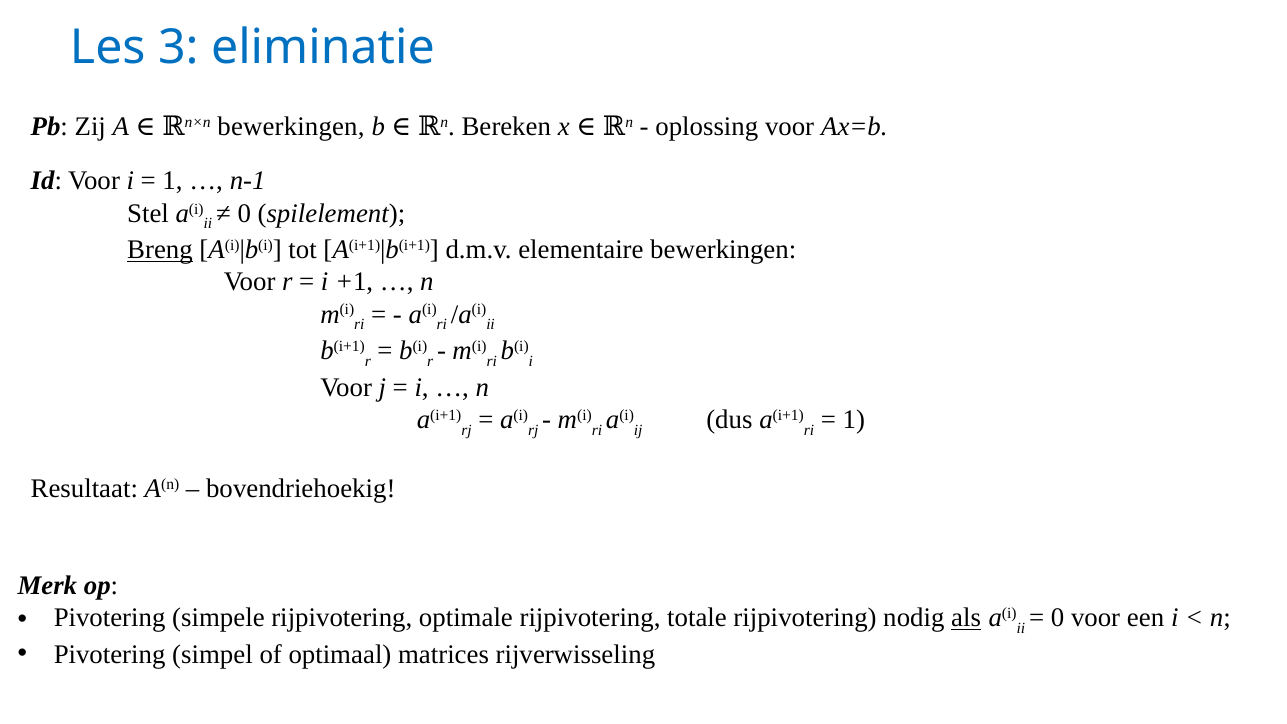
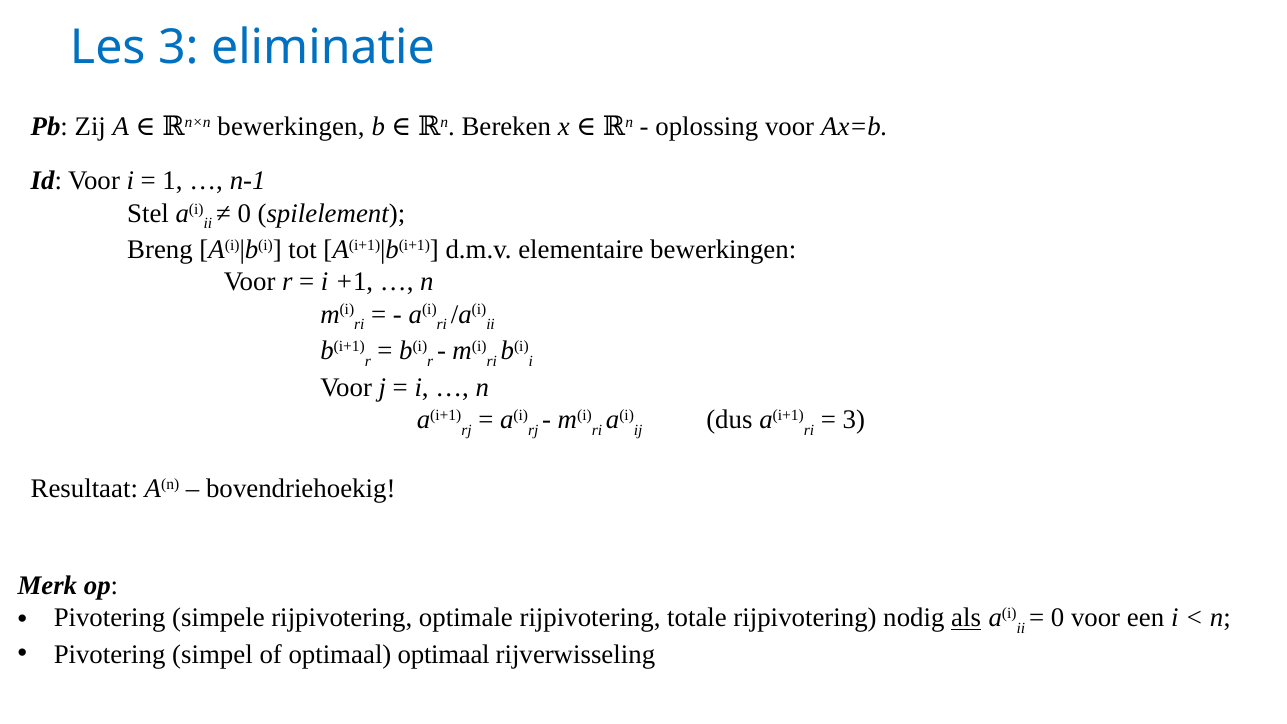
Breng underline: present -> none
1 at (854, 420): 1 -> 3
optimaal matrices: matrices -> optimaal
